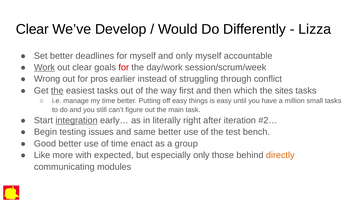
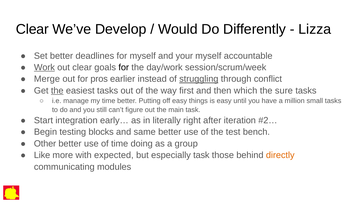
and only: only -> your
for at (124, 67) colour: red -> black
Wrong: Wrong -> Merge
struggling underline: none -> present
sites: sites -> sure
integration underline: present -> none
issues: issues -> blocks
Good: Good -> Other
enact: enact -> doing
especially only: only -> task
